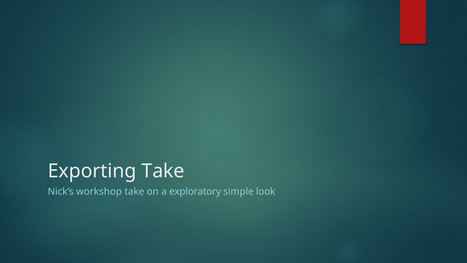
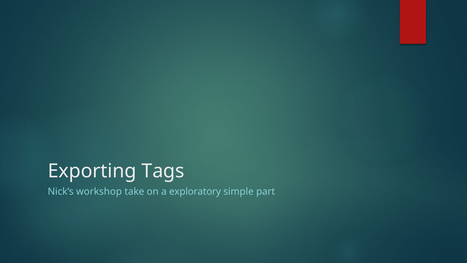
Exporting Take: Take -> Tags
look: look -> part
